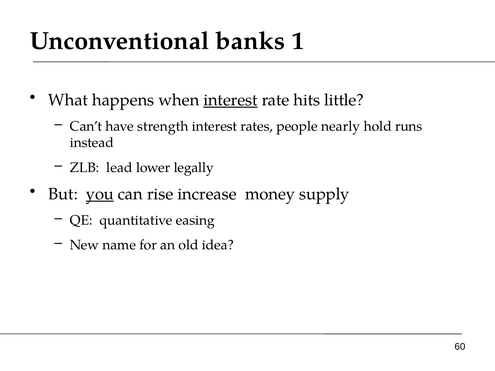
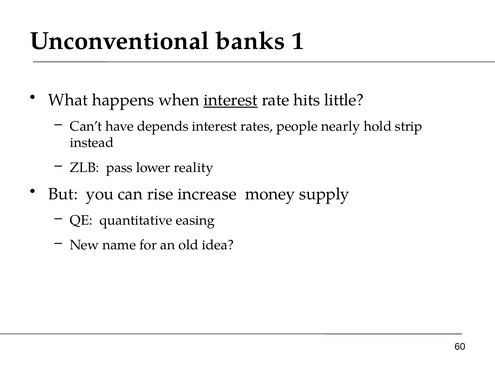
strength: strength -> depends
runs: runs -> strip
lead: lead -> pass
legally: legally -> reality
you underline: present -> none
